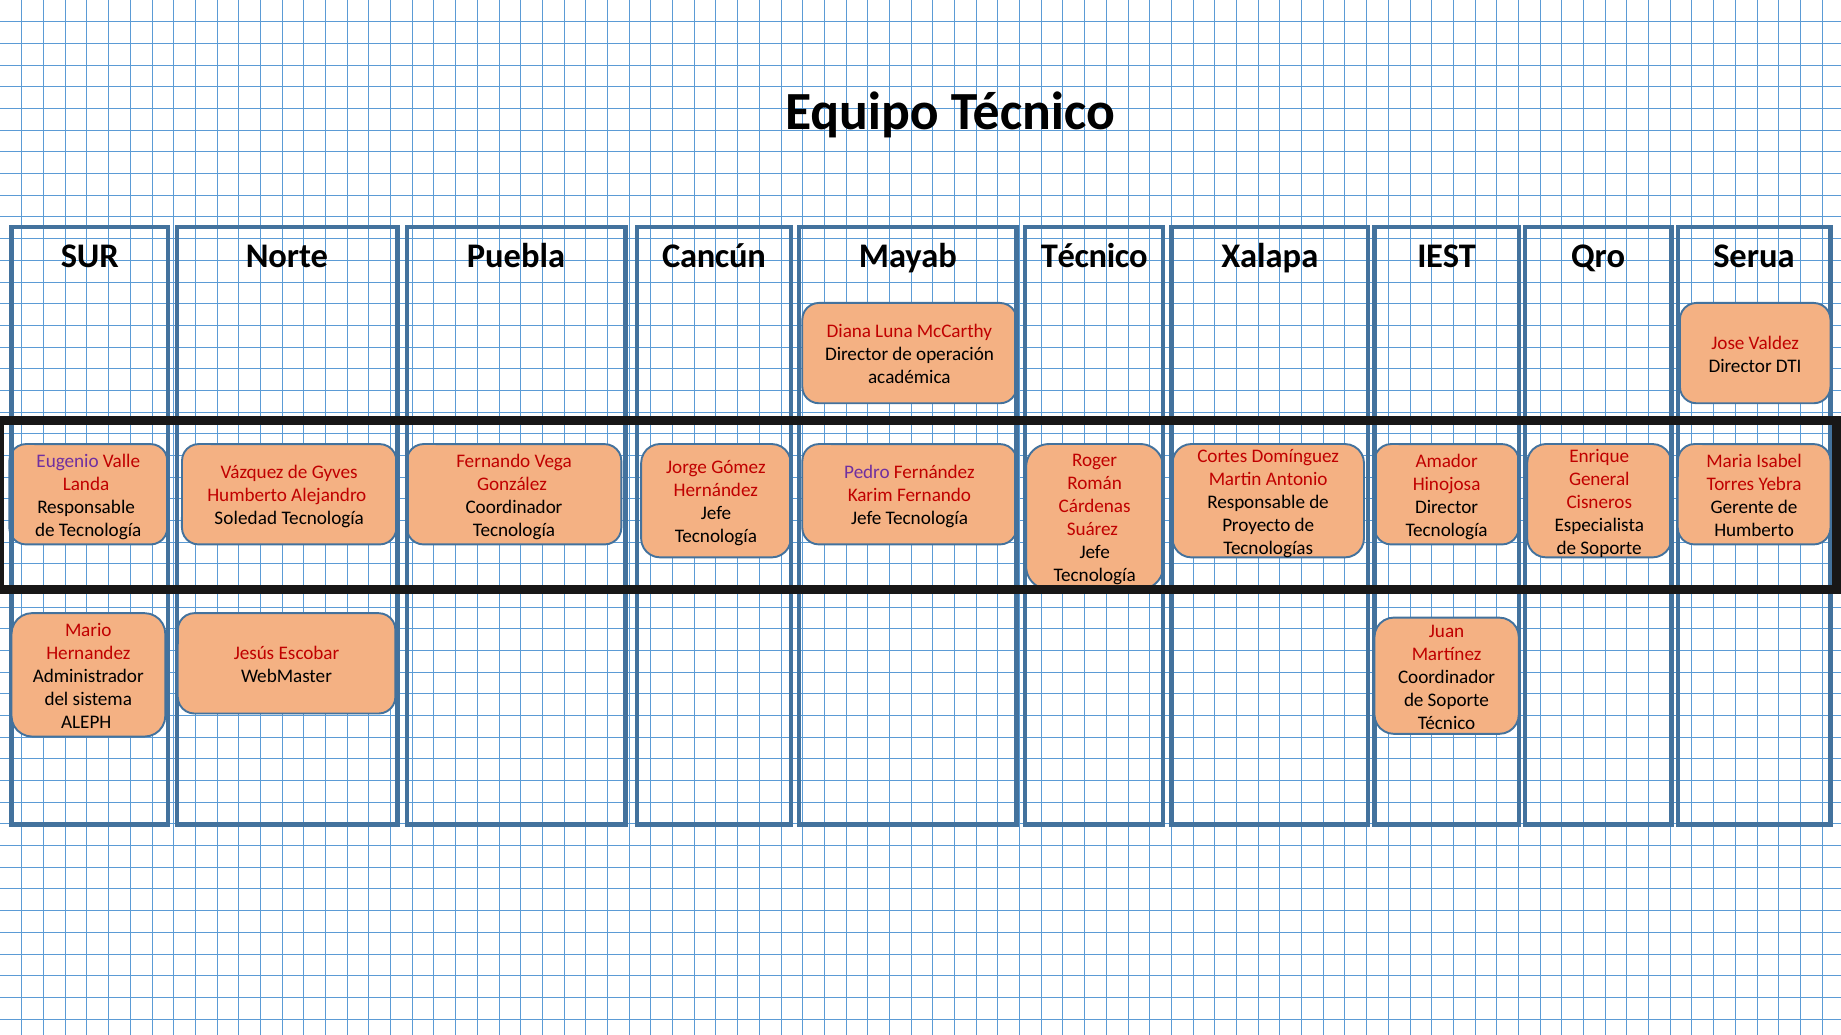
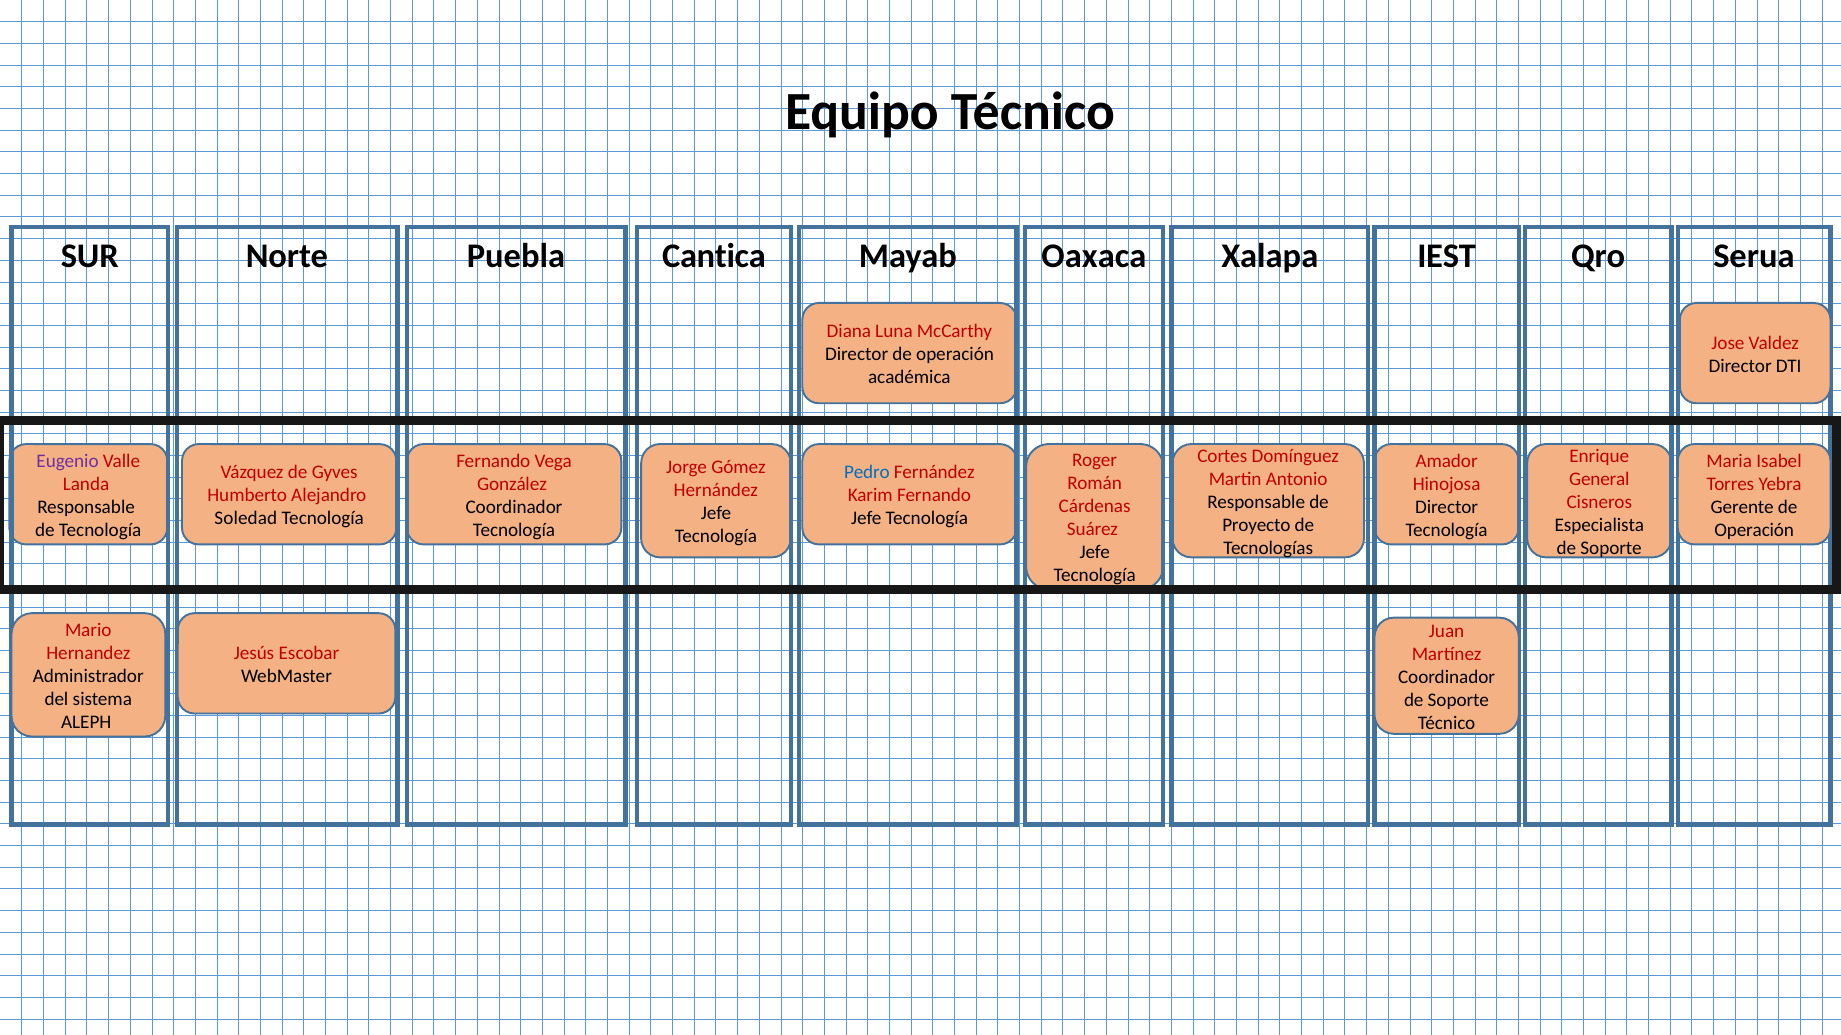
Cancún: Cancún -> Cantica
Mayab Técnico: Técnico -> Oaxaca
Pedro colour: purple -> blue
Humberto at (1754, 530): Humberto -> Operación
